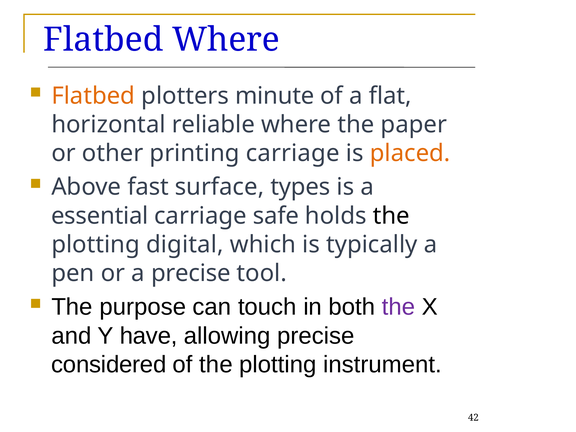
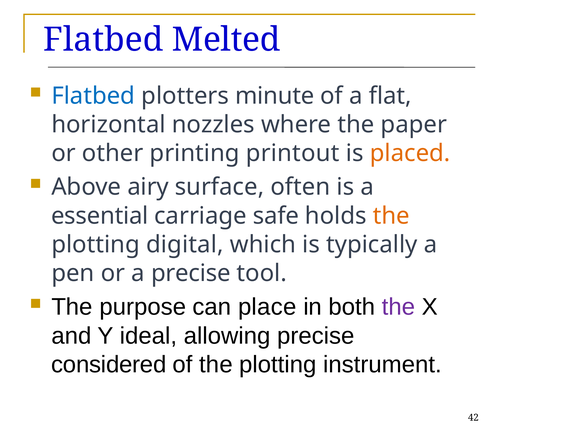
Flatbed Where: Where -> Melted
Flatbed at (93, 96) colour: orange -> blue
reliable: reliable -> nozzles
printing carriage: carriage -> printout
fast: fast -> airy
types: types -> often
the at (391, 216) colour: black -> orange
touch: touch -> place
have: have -> ideal
